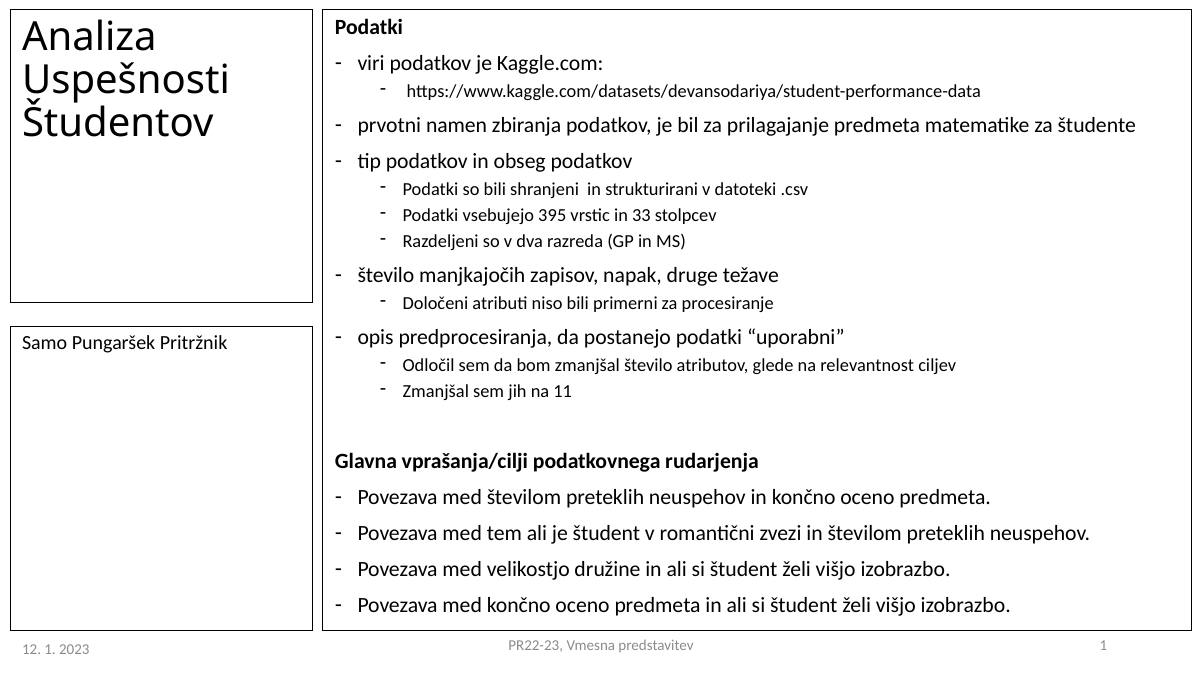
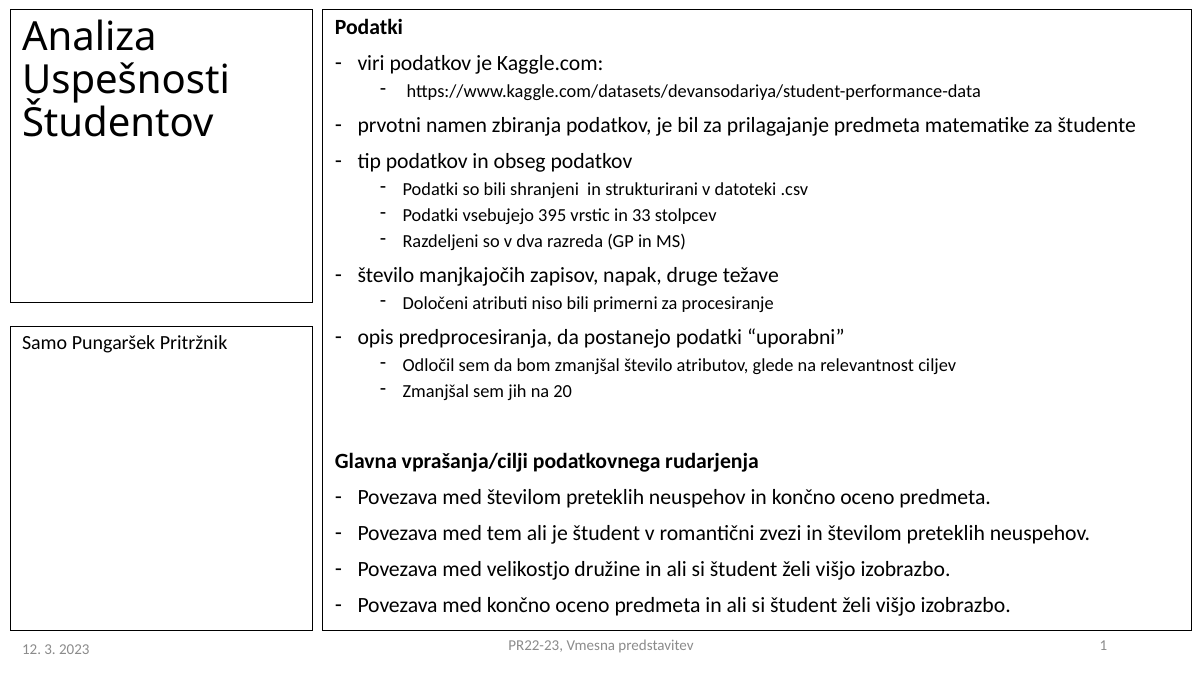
11: 11 -> 20
12 1: 1 -> 3
